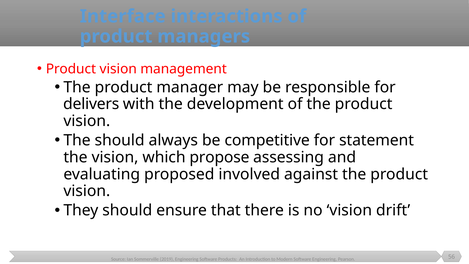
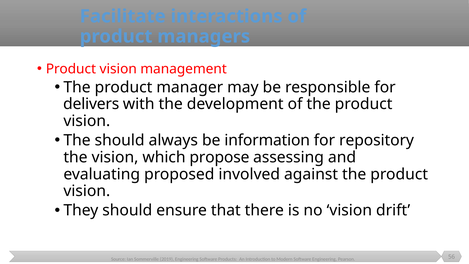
Interface: Interface -> Facilitate
competitive: competitive -> information
statement: statement -> repository
